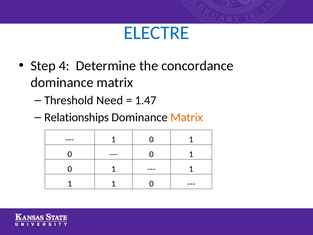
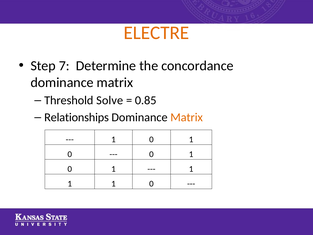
ELECTRE colour: blue -> orange
4: 4 -> 7
Need: Need -> Solve
1.47: 1.47 -> 0.85
